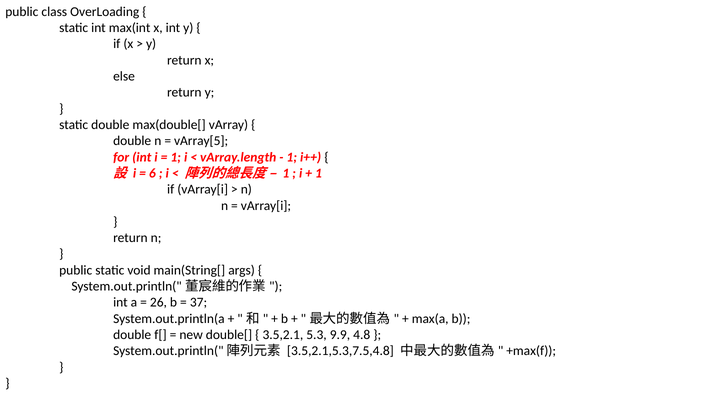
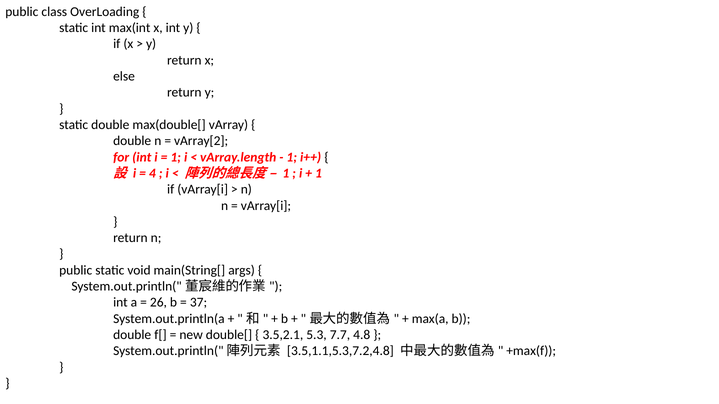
vArray[5: vArray[5 -> vArray[2
6: 6 -> 4
9.9: 9.9 -> 7.7
3.5,2.1,5.3,7.5,4.8: 3.5,2.1,5.3,7.5,4.8 -> 3.5,1.1,5.3,7.2,4.8
